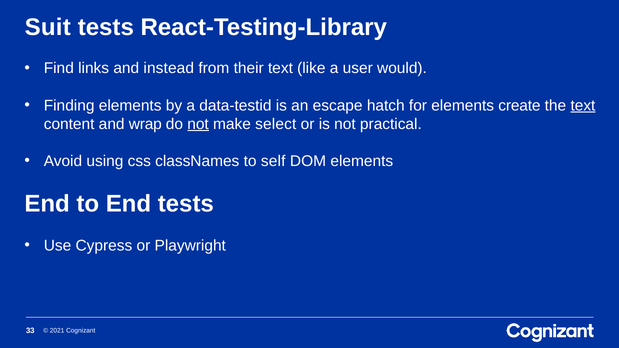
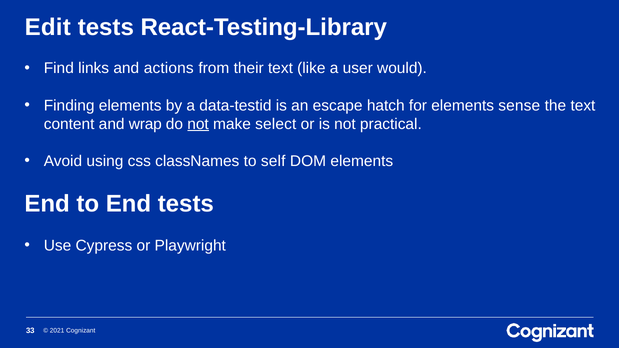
Suit: Suit -> Edit
instead: instead -> actions
create: create -> sense
text at (583, 105) underline: present -> none
